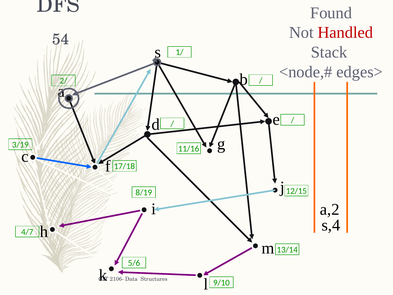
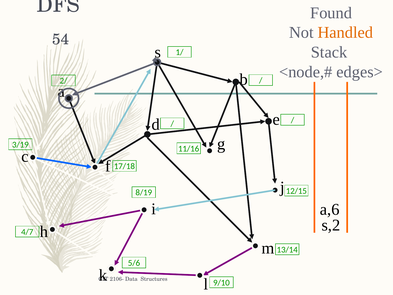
Handled colour: red -> orange
a,2: a,2 -> a,6
s,4: s,4 -> s,2
